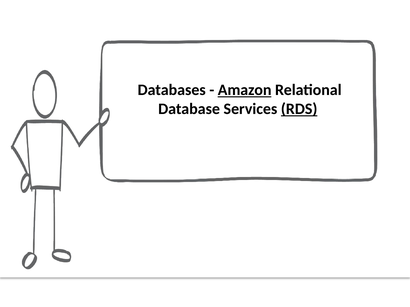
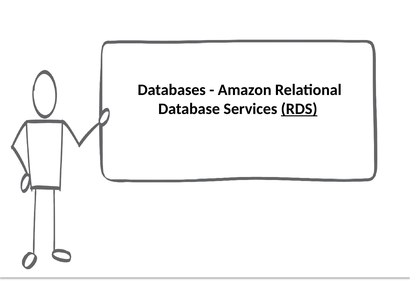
Amazon underline: present -> none
